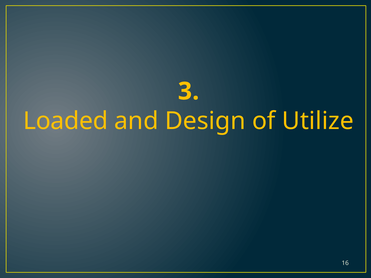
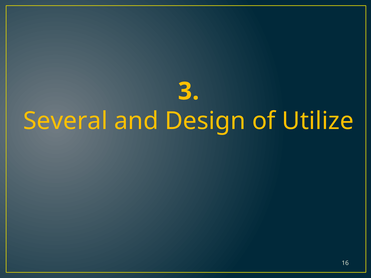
Loaded: Loaded -> Several
